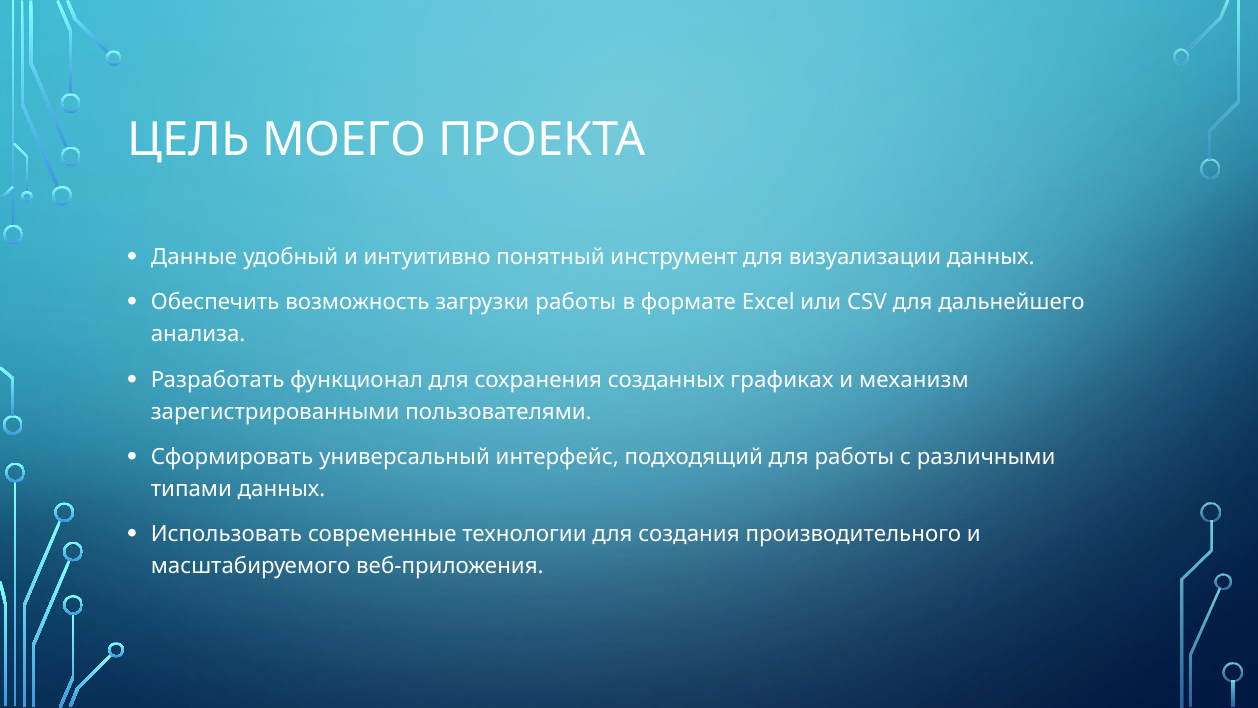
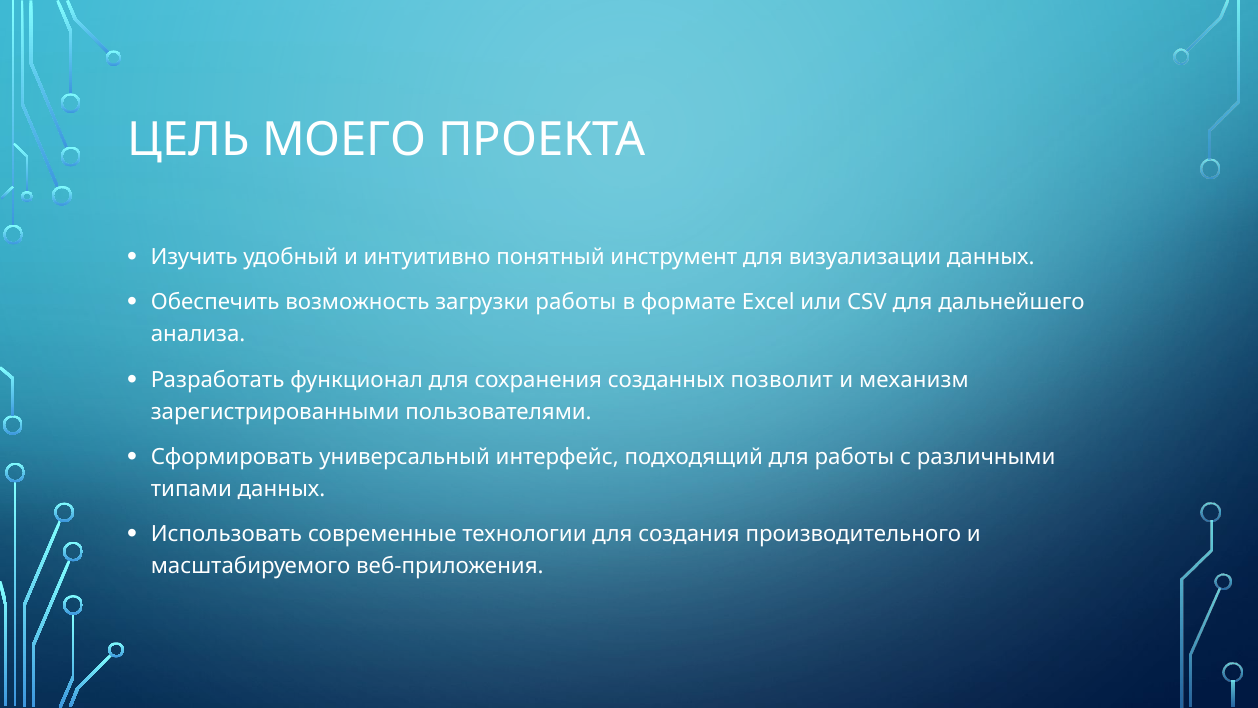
Данные: Данные -> Изучить
графиках: графиках -> позволит
